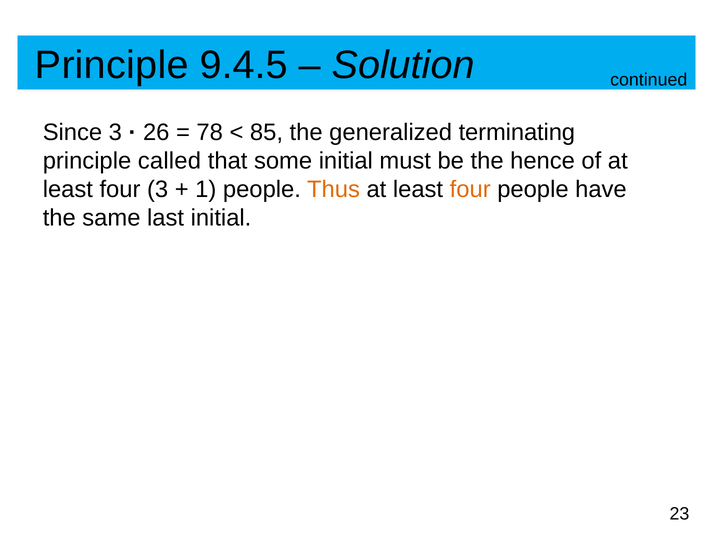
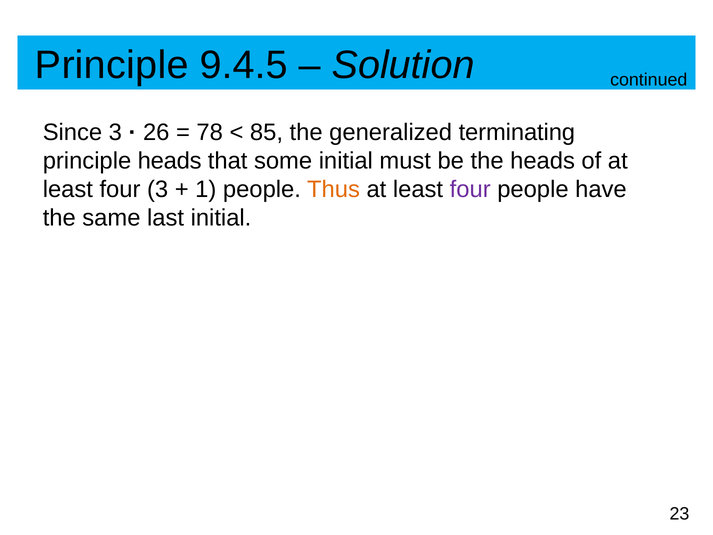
principle called: called -> heads
the hence: hence -> heads
four at (470, 189) colour: orange -> purple
